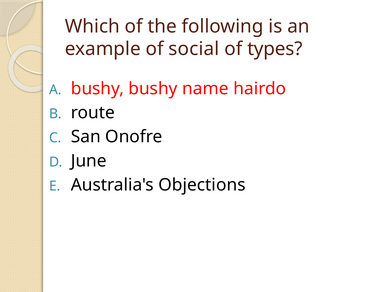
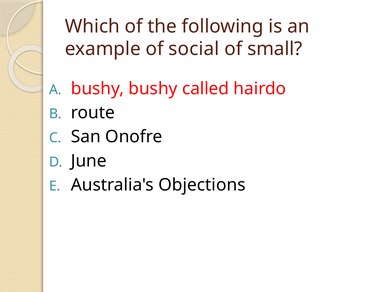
types: types -> small
name: name -> called
